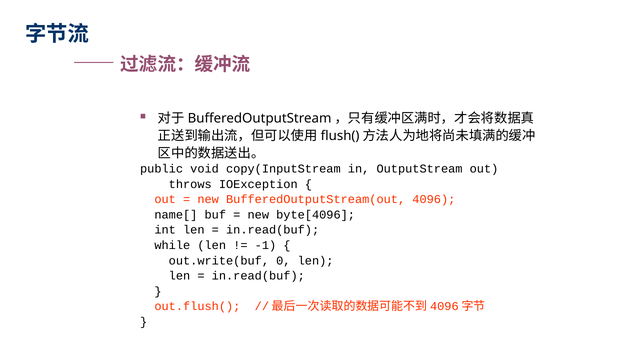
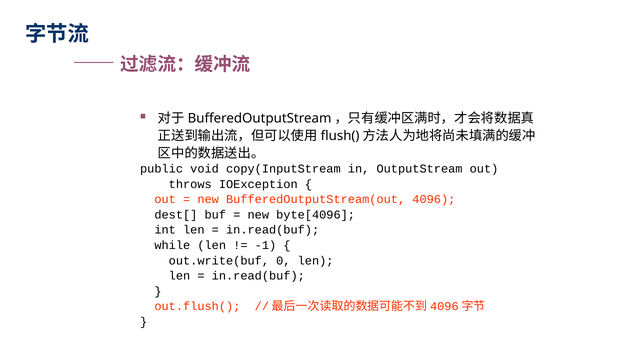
name[: name[ -> dest[
